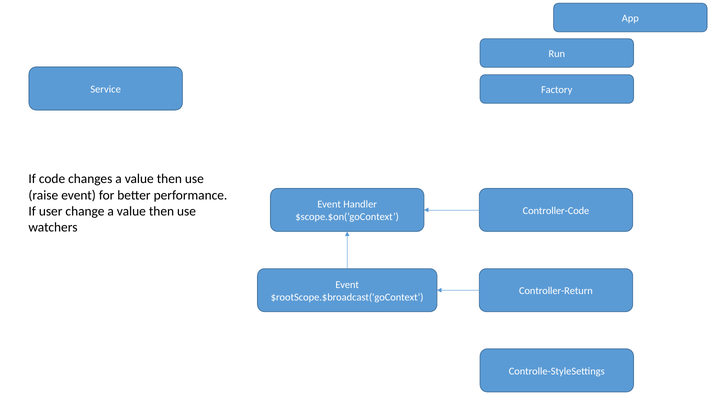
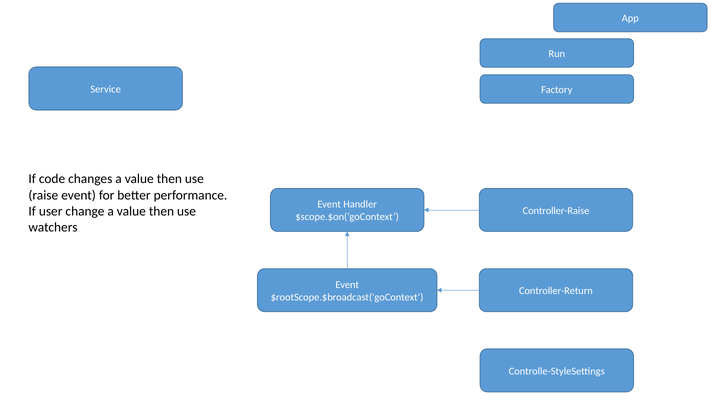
Controller-Code: Controller-Code -> Controller-Raise
